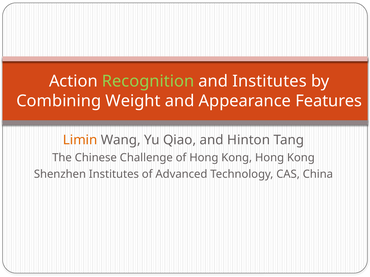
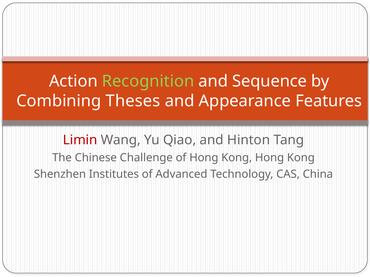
and Institutes: Institutes -> Sequence
Weight: Weight -> Theses
Limin colour: orange -> red
